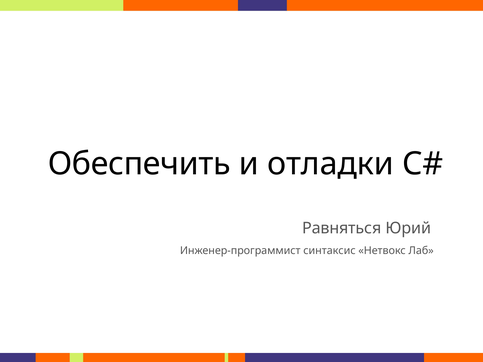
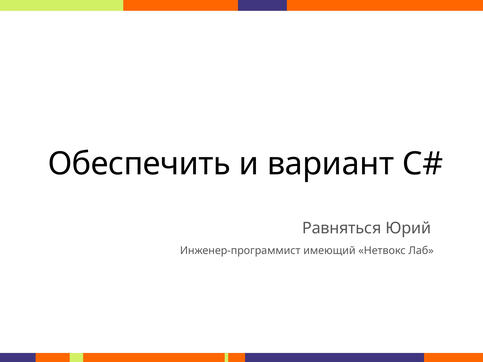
отладки: отладки -> вариант
синтаксис: синтаксис -> имеющий
